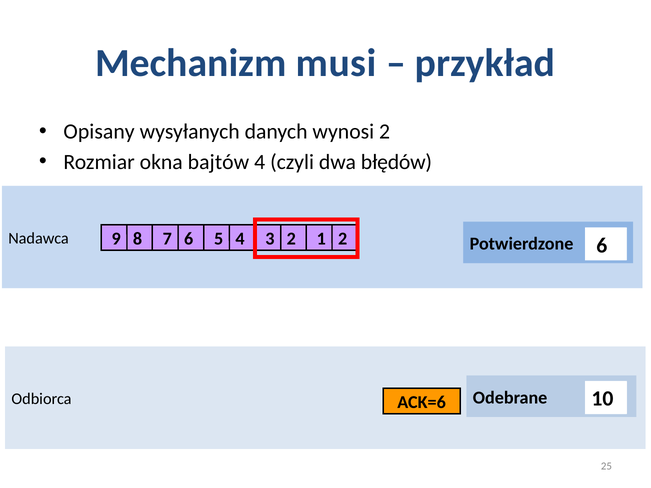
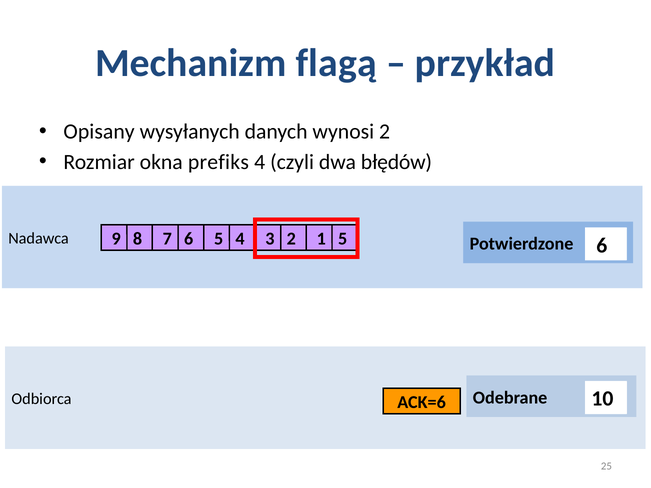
musi: musi -> flagą
bajtów: bajtów -> prefiks
1 2: 2 -> 5
